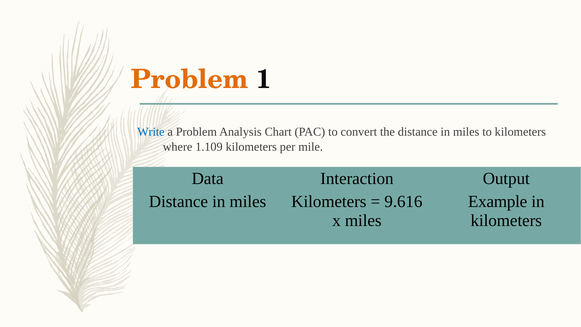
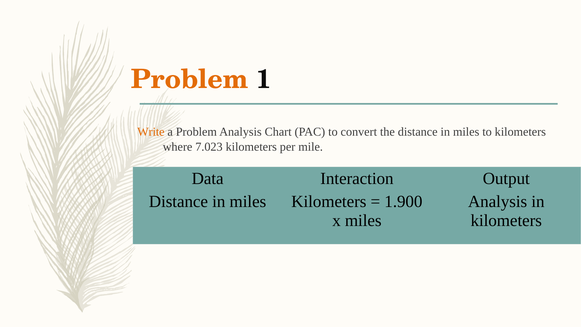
Write colour: blue -> orange
1.109: 1.109 -> 7.023
9.616: 9.616 -> 1.900
Example at (498, 202): Example -> Analysis
